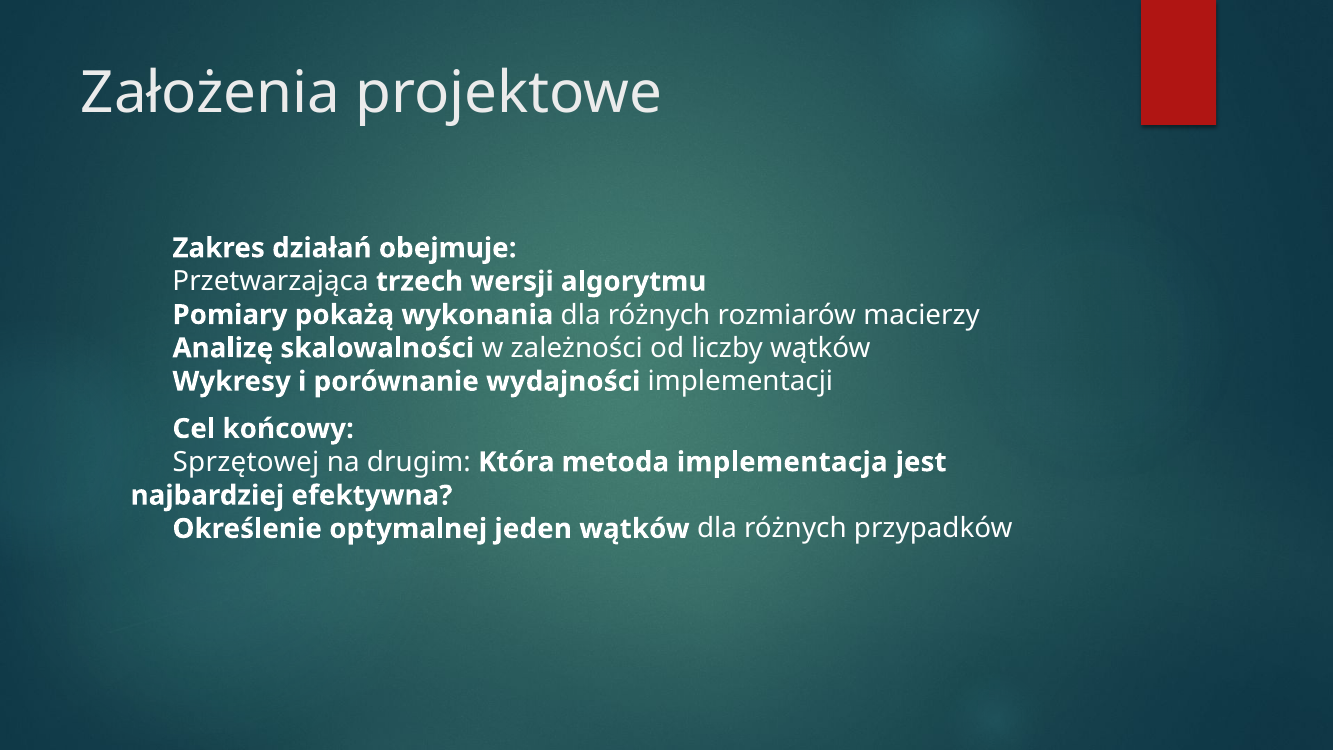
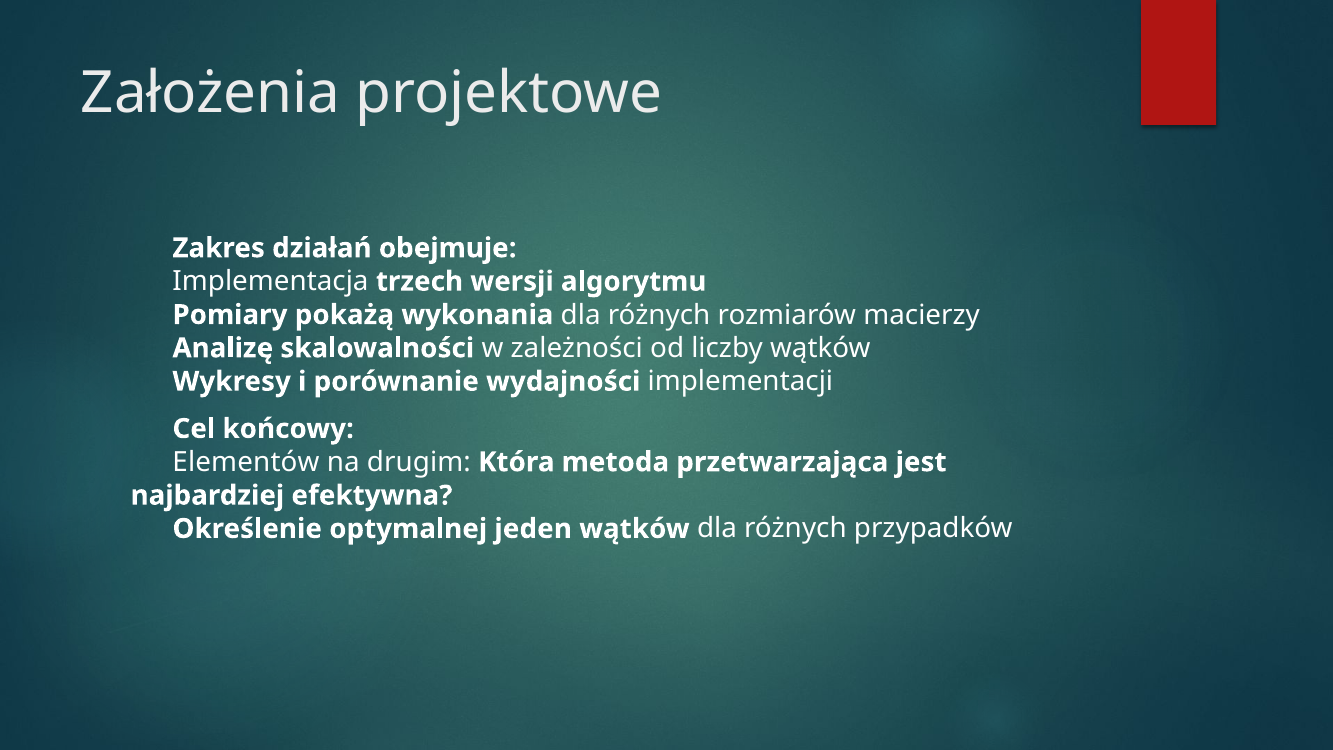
Przetwarzająca: Przetwarzająca -> Implementacja
implementacja: implementacja -> przetwarzająca
Sprzętowej: Sprzętowej -> Elementów
